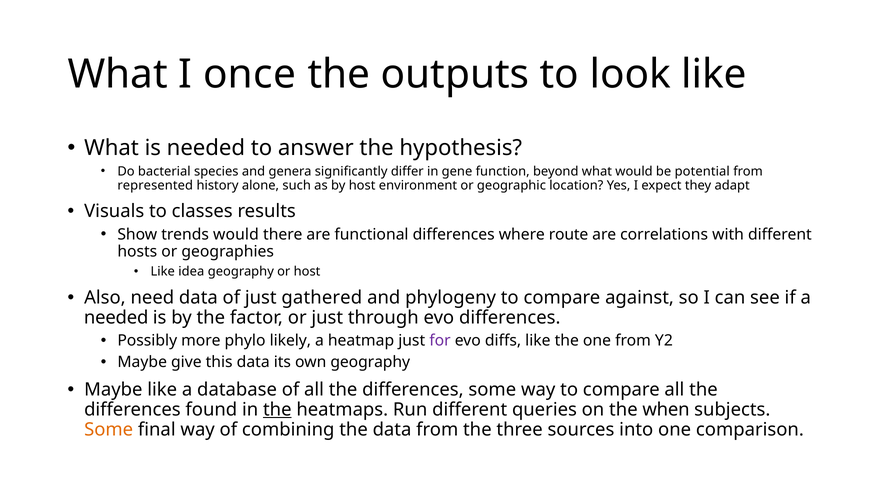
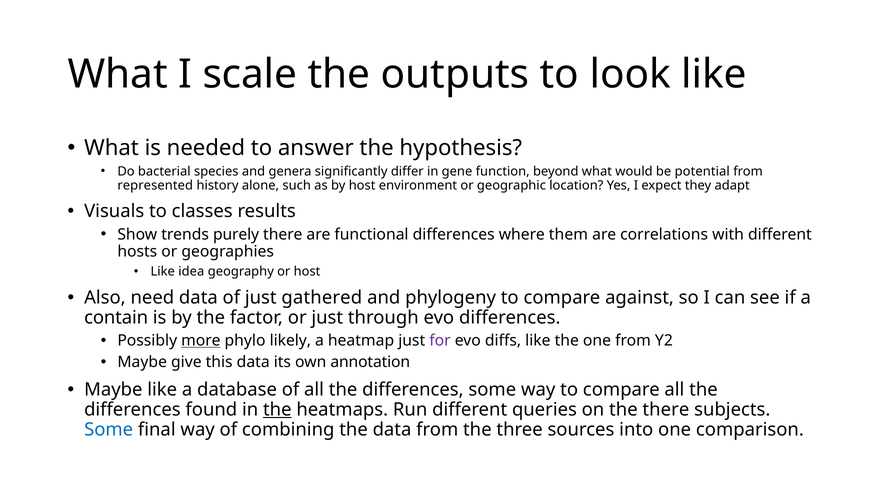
once: once -> scale
trends would: would -> purely
route: route -> them
needed at (116, 318): needed -> contain
more underline: none -> present
own geography: geography -> annotation
the when: when -> there
Some at (109, 430) colour: orange -> blue
